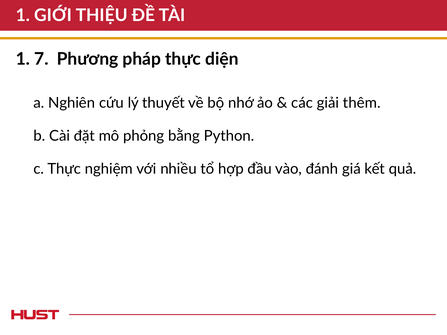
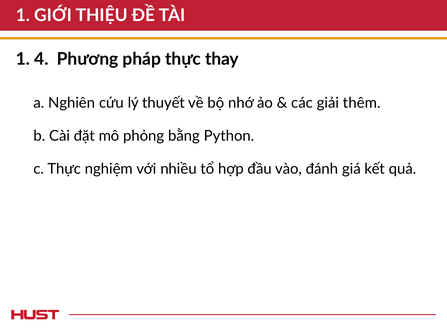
7: 7 -> 4
diện: diện -> thay
